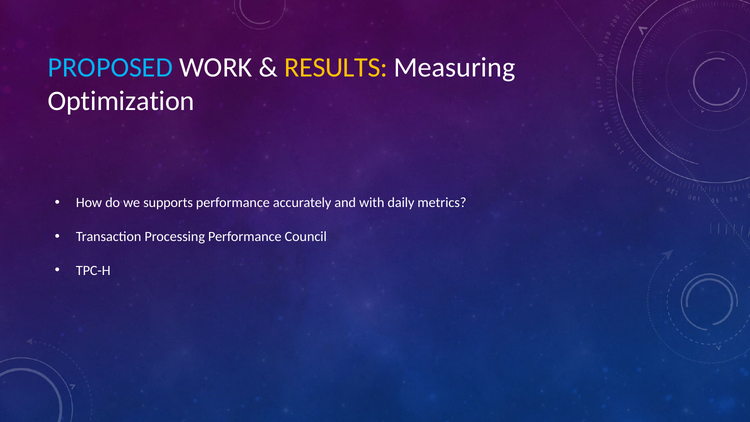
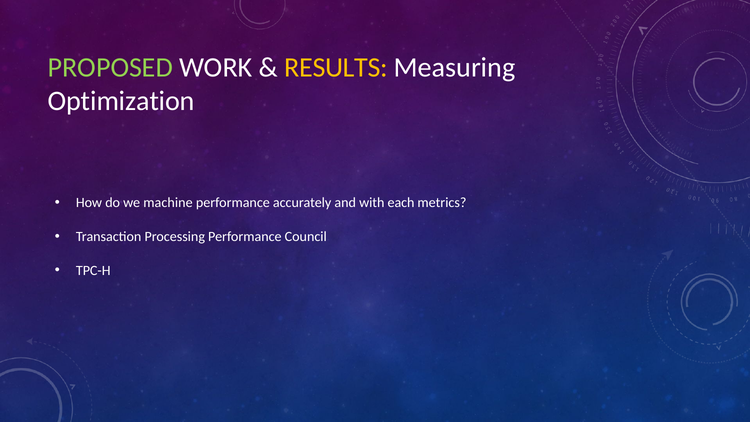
PROPOSED colour: light blue -> light green
supports: supports -> machine
daily: daily -> each
